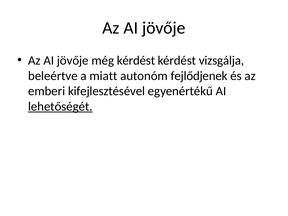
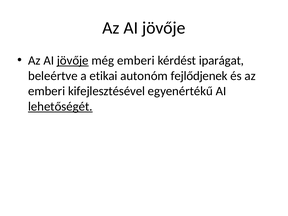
jövője at (73, 60) underline: none -> present
még kérdést: kérdést -> emberi
vizsgálja: vizsgálja -> iparágat
miatt: miatt -> etikai
